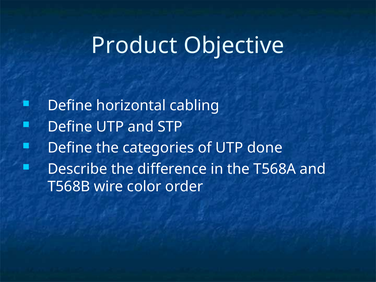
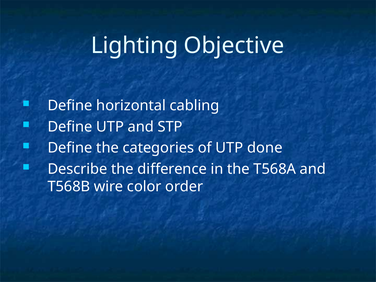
Product: Product -> Lighting
